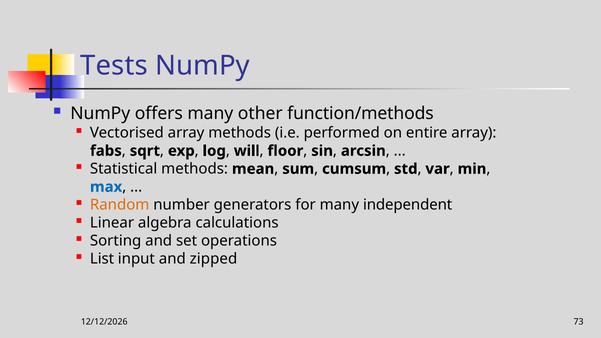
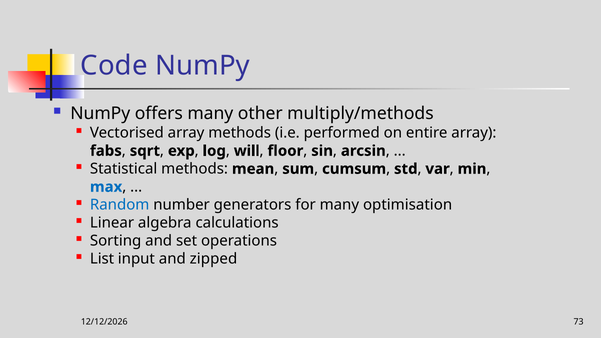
Tests: Tests -> Code
function/methods: function/methods -> multiply/methods
Random colour: orange -> blue
independent: independent -> optimisation
